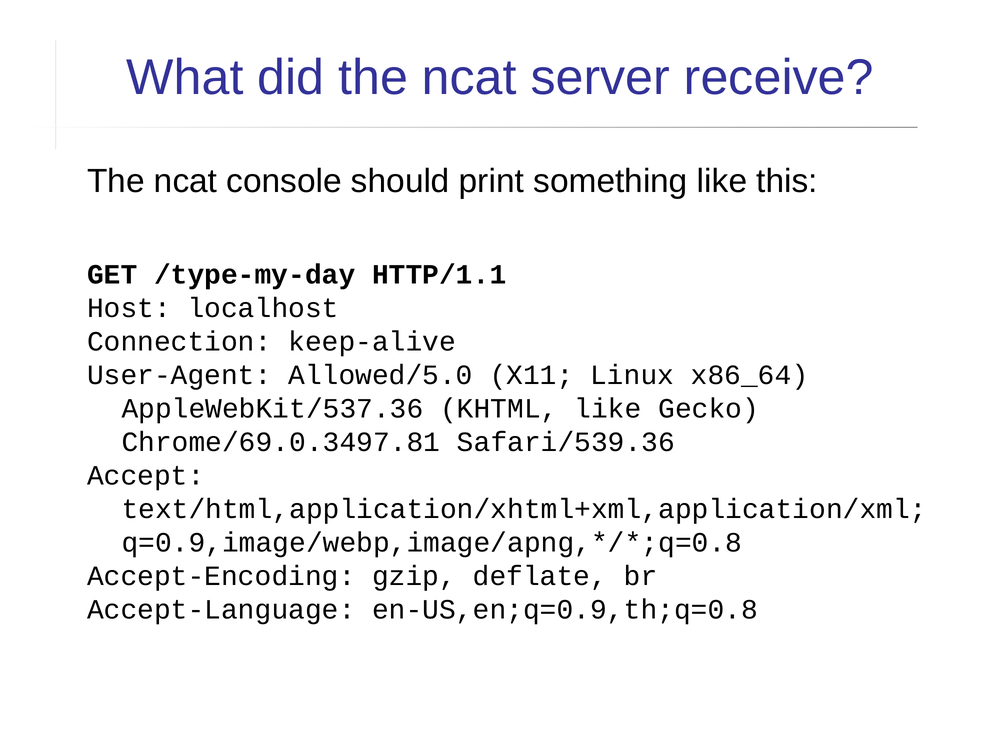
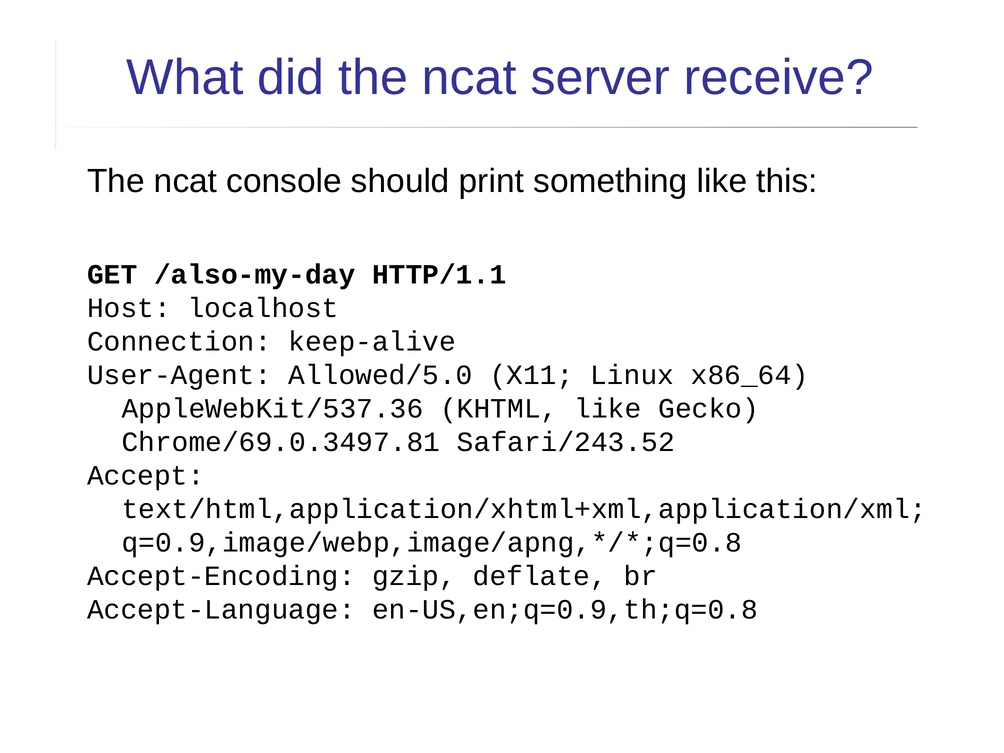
/type-my-day: /type-my-day -> /also-my-day
Safari/539.36: Safari/539.36 -> Safari/243.52
